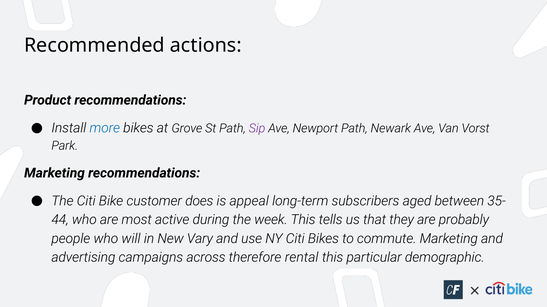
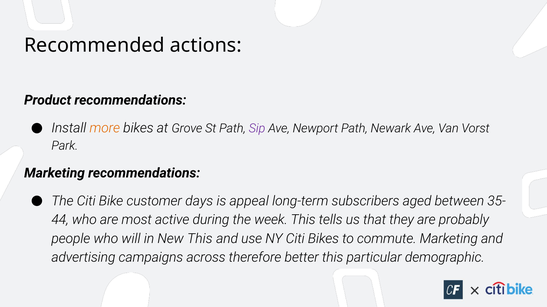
more colour: blue -> orange
does: does -> days
New Vary: Vary -> This
rental: rental -> better
